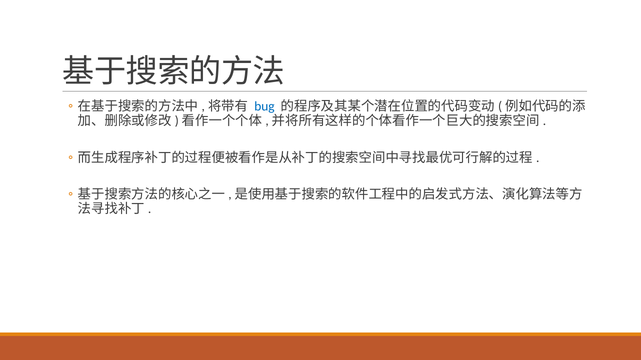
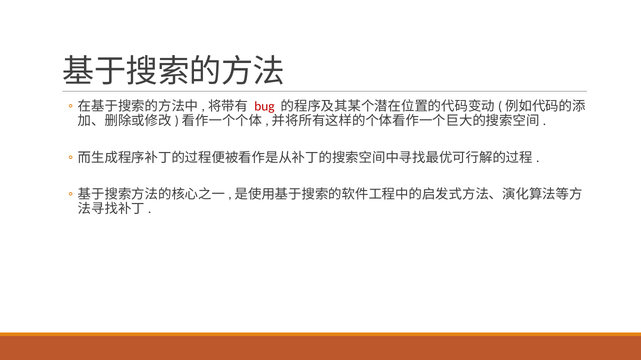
bug colour: blue -> red
